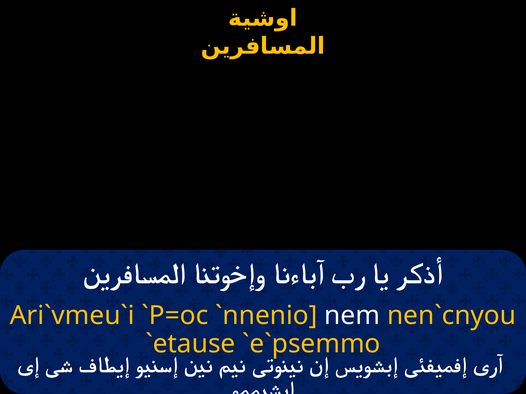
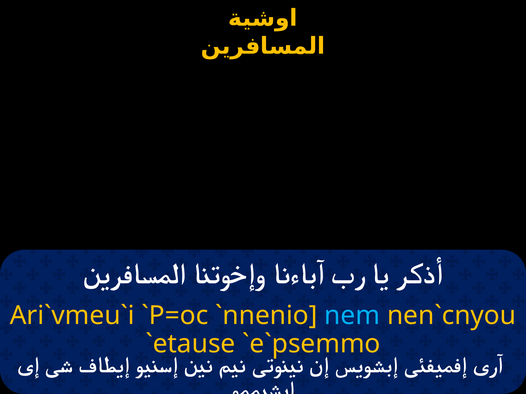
nem colour: white -> light blue
